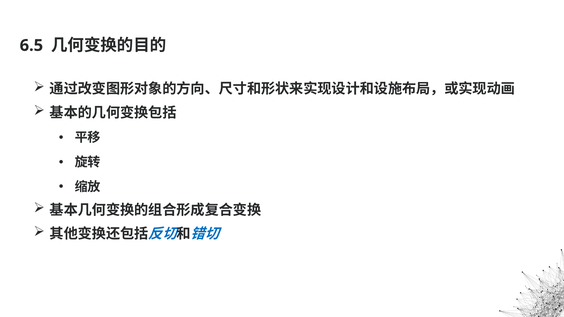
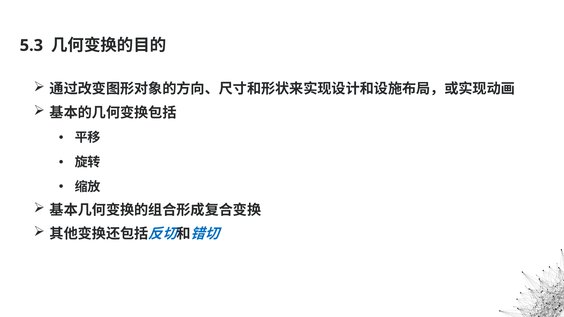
6.5: 6.5 -> 5.3
